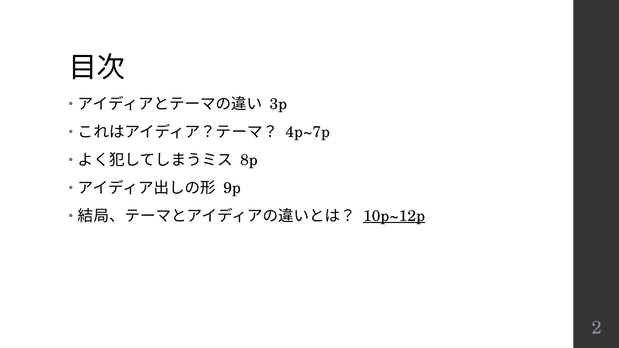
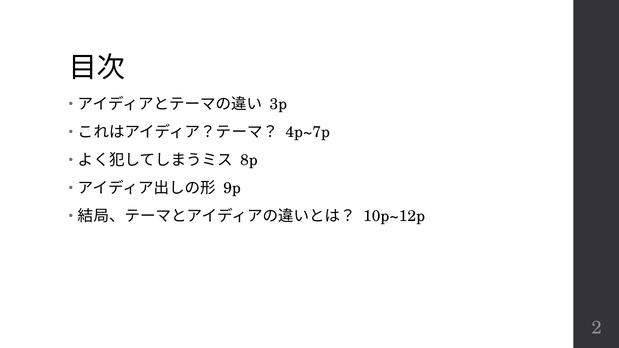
10p~12p underline: present -> none
